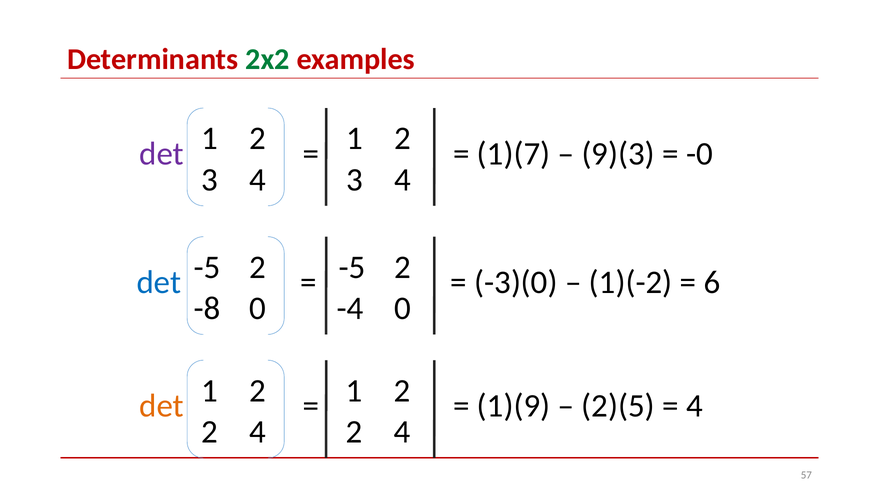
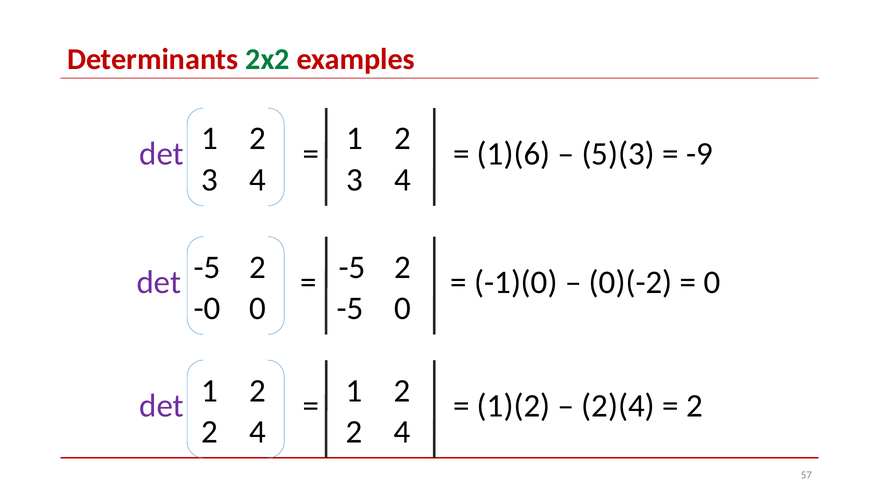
1)(7: 1)(7 -> 1)(6
9)(3: 9)(3 -> 5)(3
-0: -0 -> -9
det at (159, 283) colour: blue -> purple
-3)(0: -3)(0 -> -1)(0
1)(-2: 1)(-2 -> 0)(-2
6 at (712, 283): 6 -> 0
-8: -8 -> -0
-4 at (350, 309): -4 -> -5
det at (162, 406) colour: orange -> purple
1)(9: 1)(9 -> 1)(2
2)(5: 2)(5 -> 2)(4
4 at (694, 406): 4 -> 2
